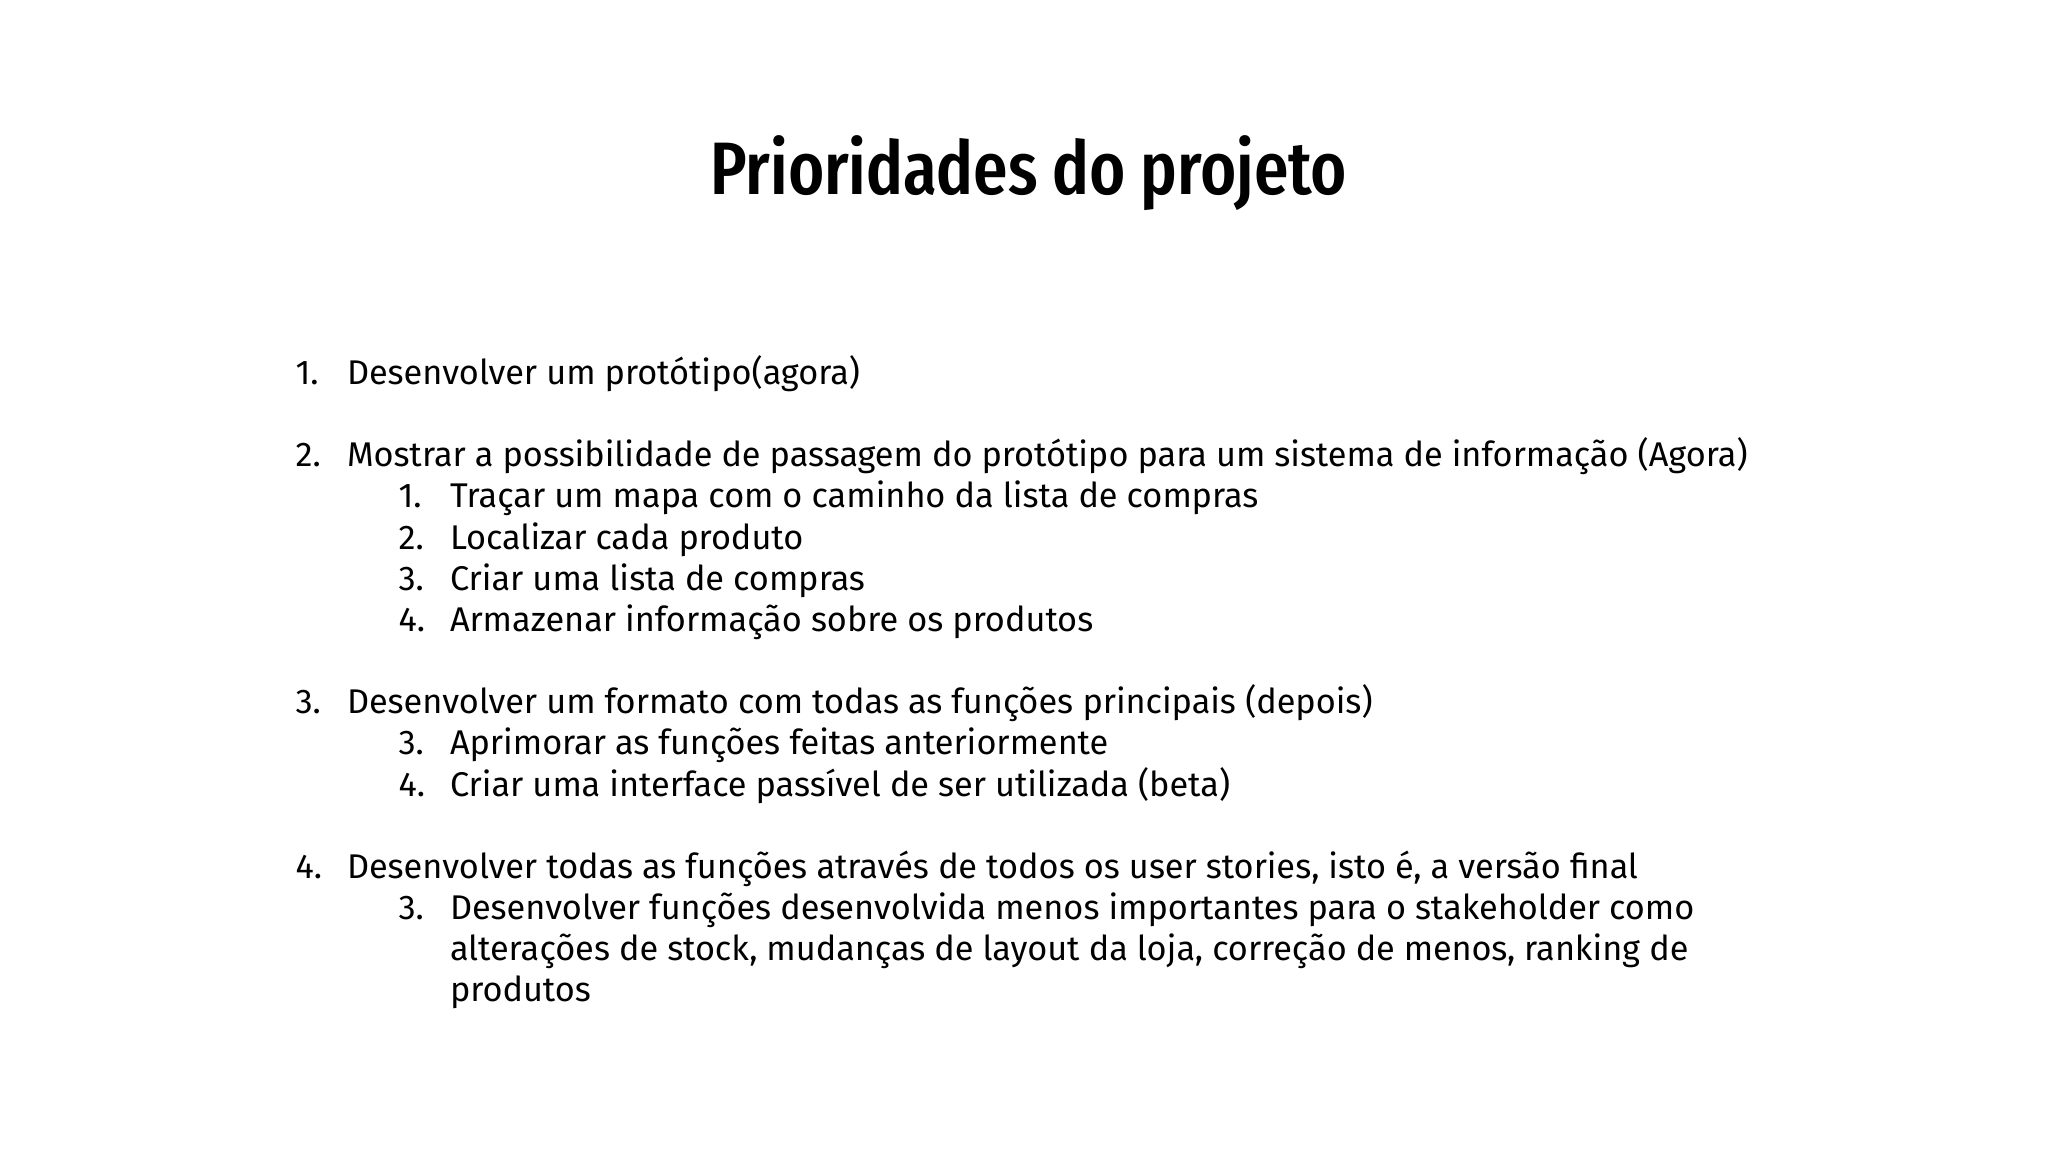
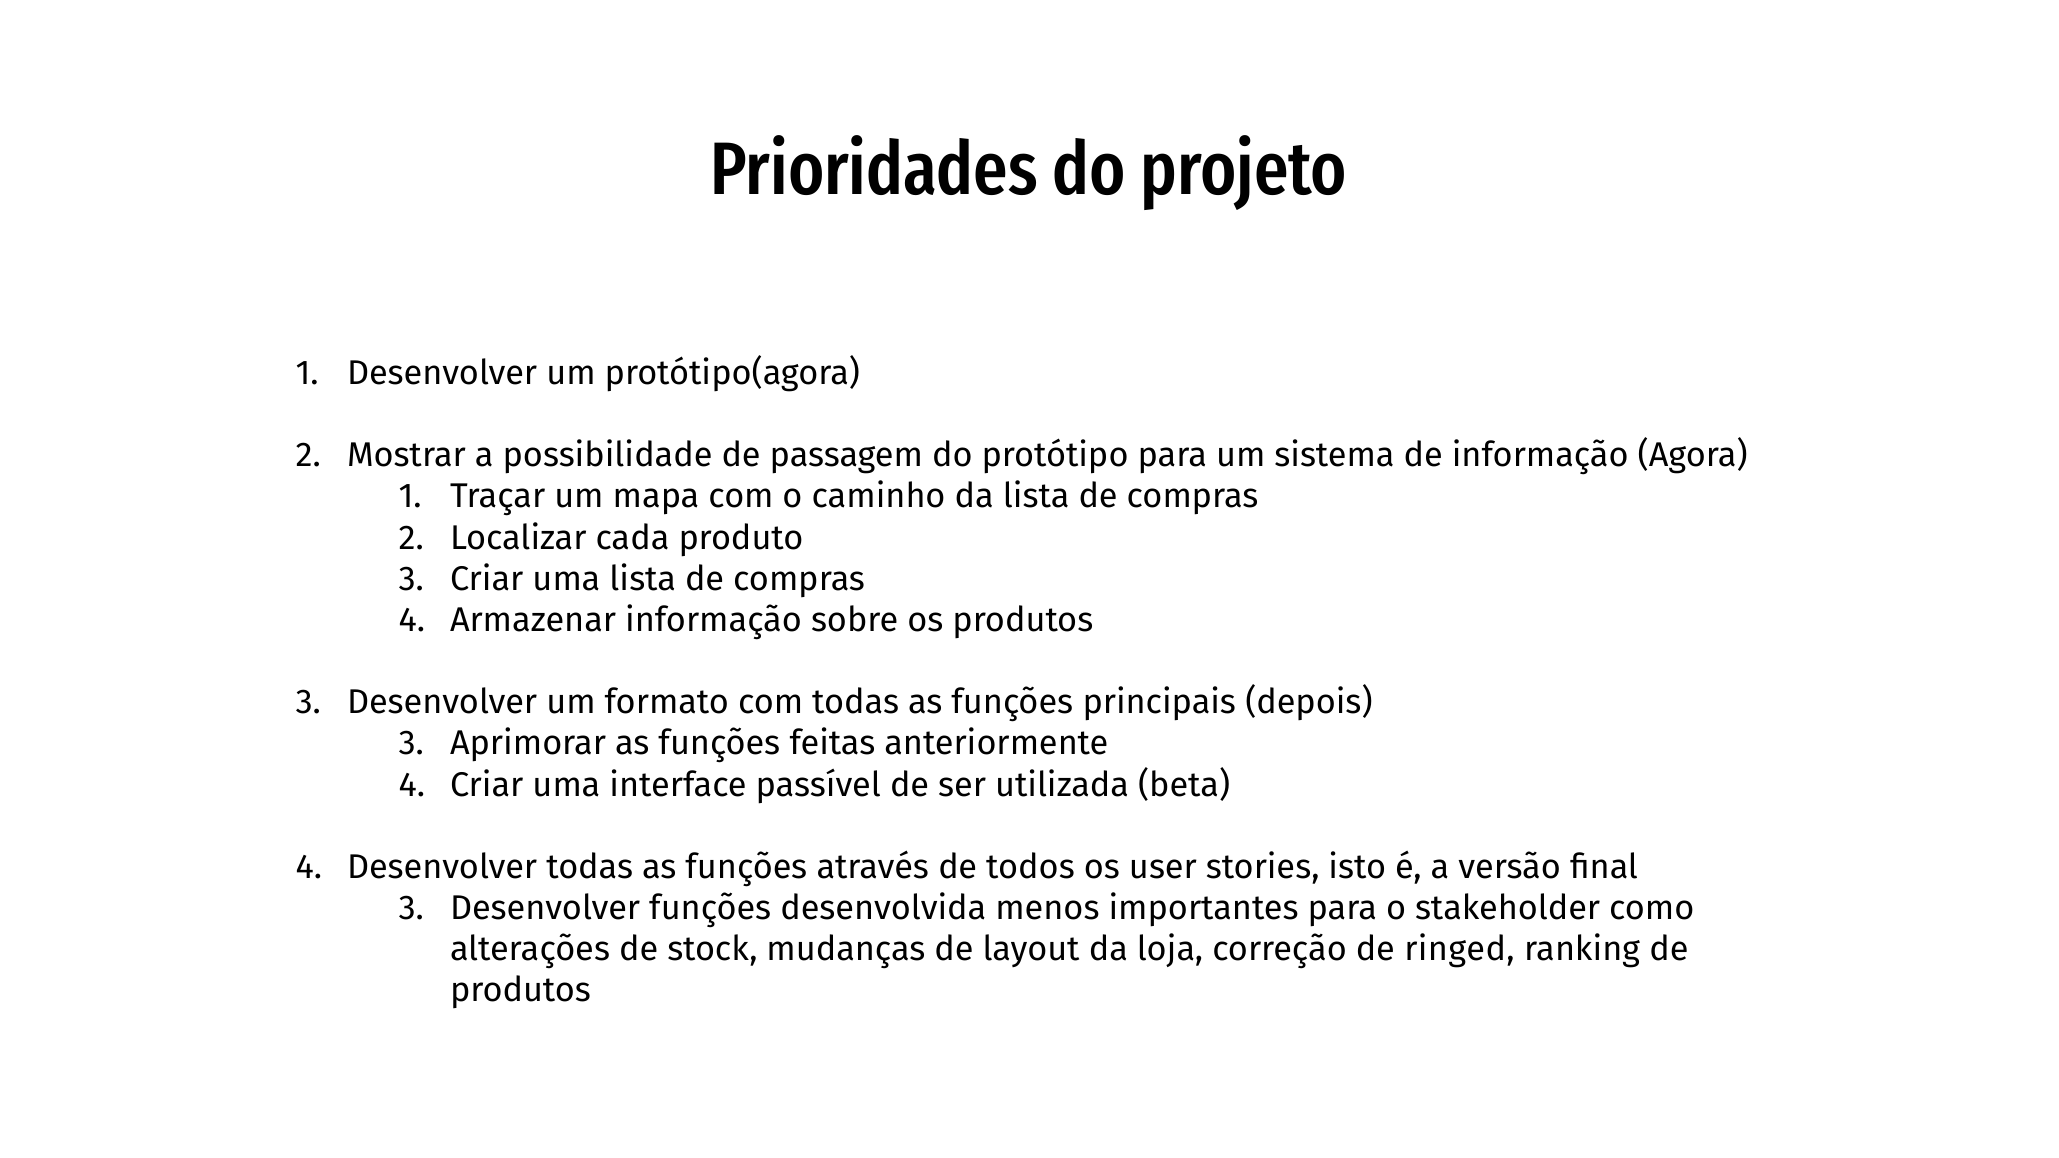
de menos: menos -> ringed
